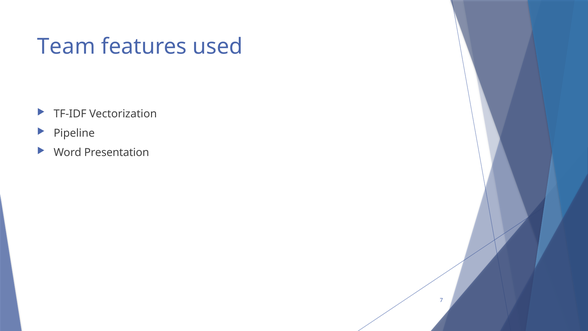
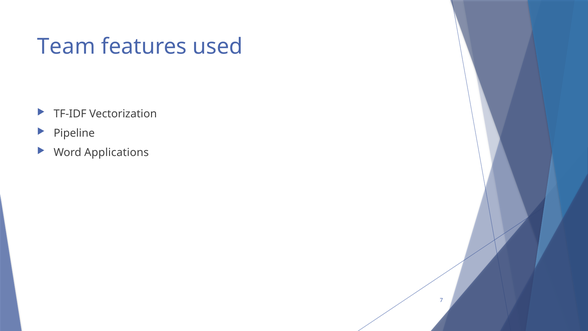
Presentation: Presentation -> Applications
